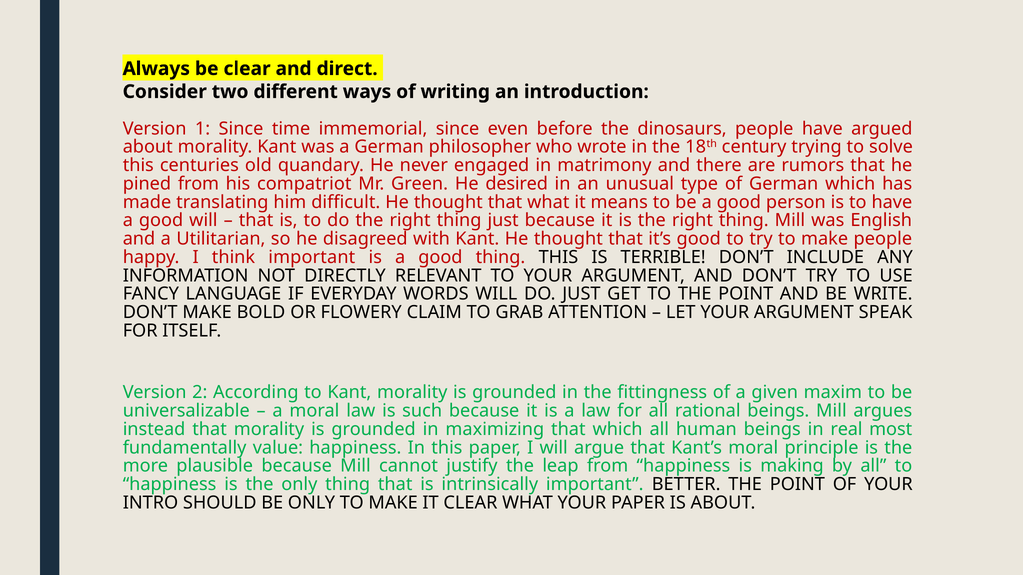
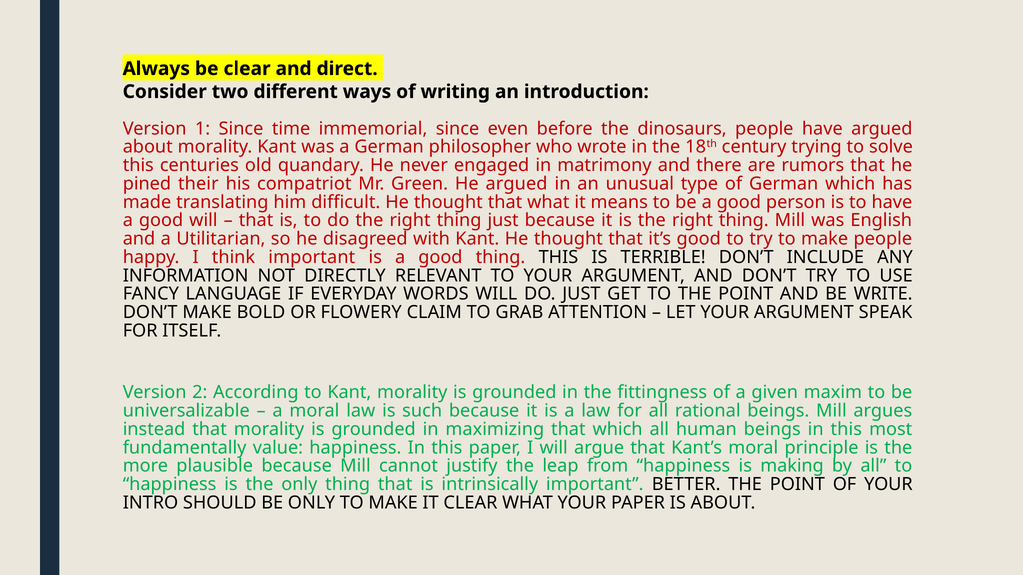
pined from: from -> their
He desired: desired -> argued
beings in real: real -> this
